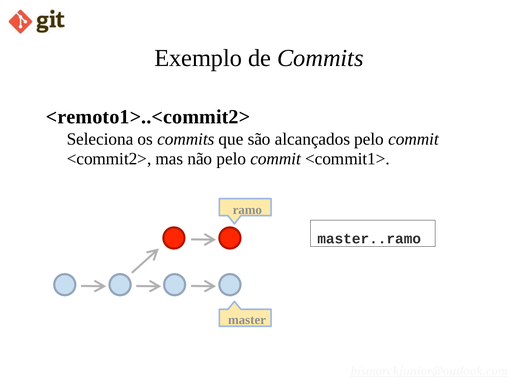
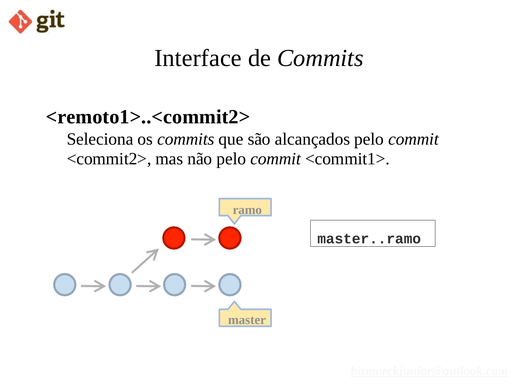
Exemplo: Exemplo -> Interface
